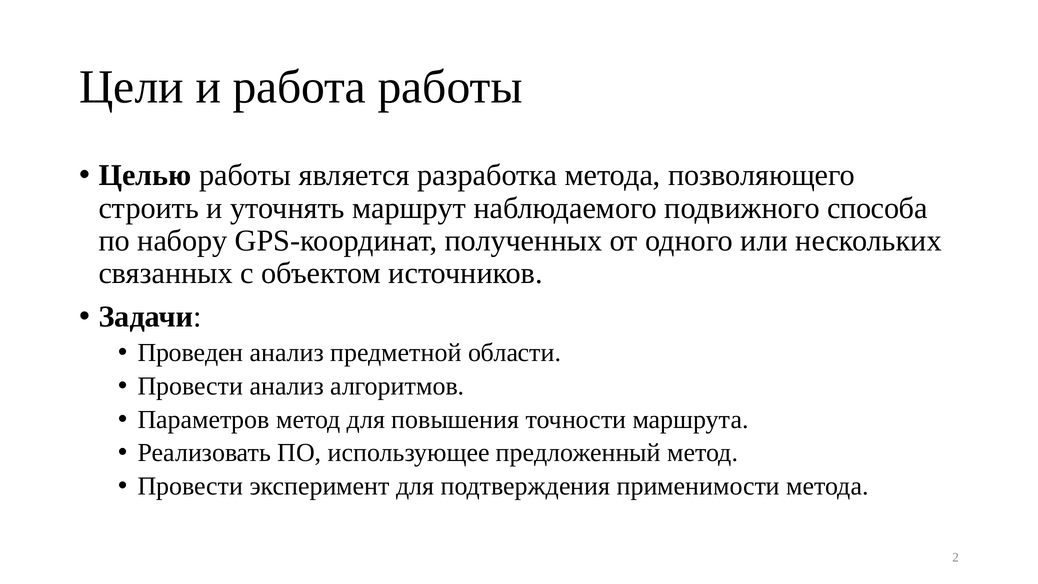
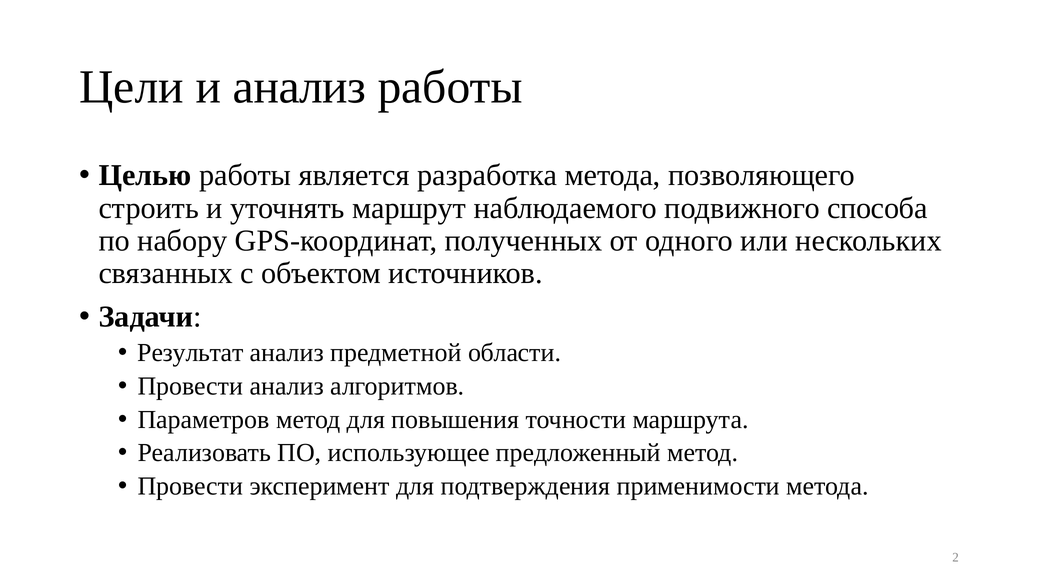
и работа: работа -> анализ
Проведен: Проведен -> Результат
